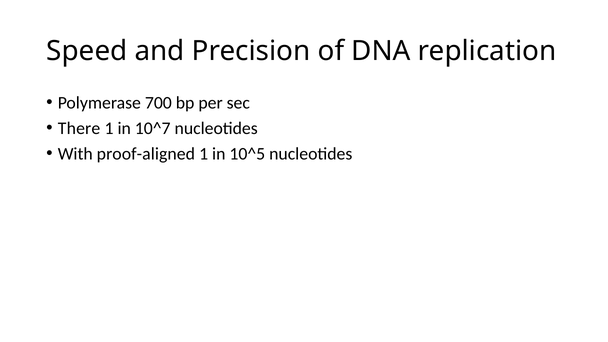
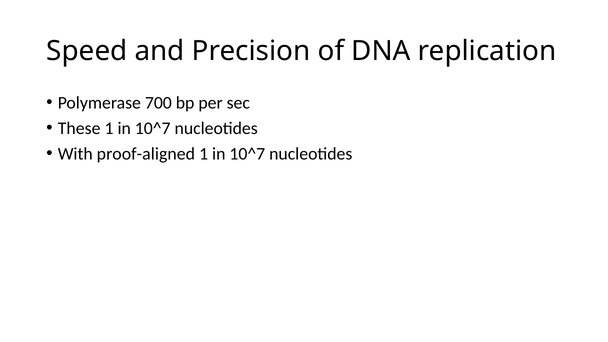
There: There -> These
10^5 at (247, 154): 10^5 -> 10^7
